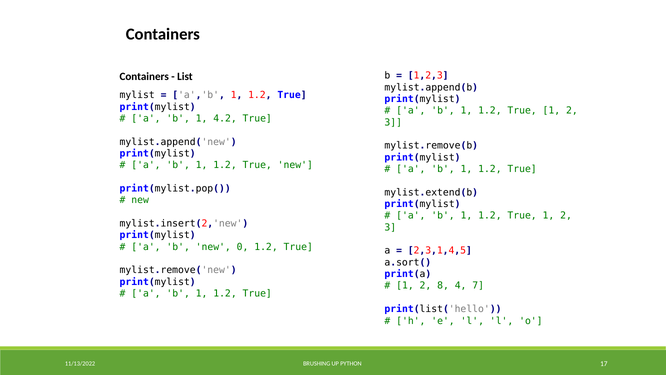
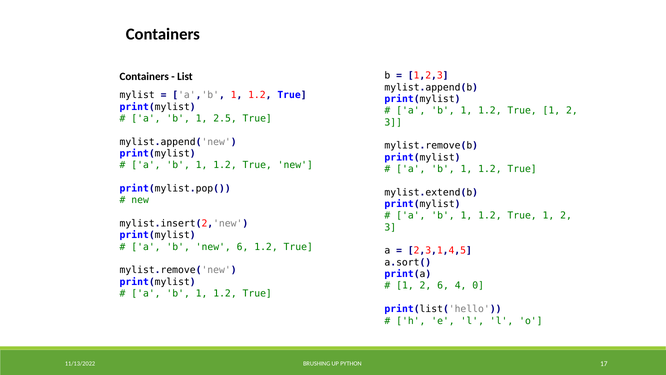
4.2: 4.2 -> 2.5
new 0: 0 -> 6
2 8: 8 -> 6
7: 7 -> 0
